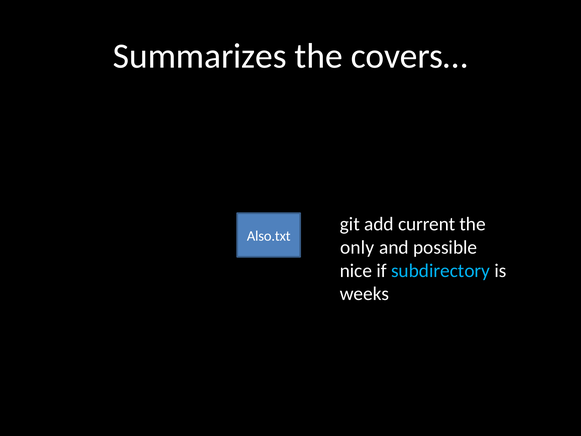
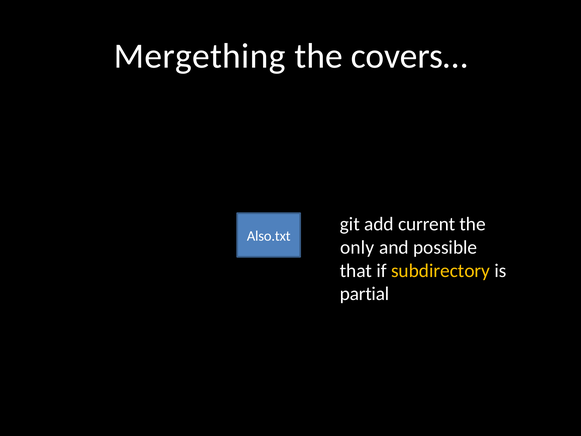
Summarizes: Summarizes -> Mergething
nice: nice -> that
subdirectory colour: light blue -> yellow
weeks: weeks -> partial
